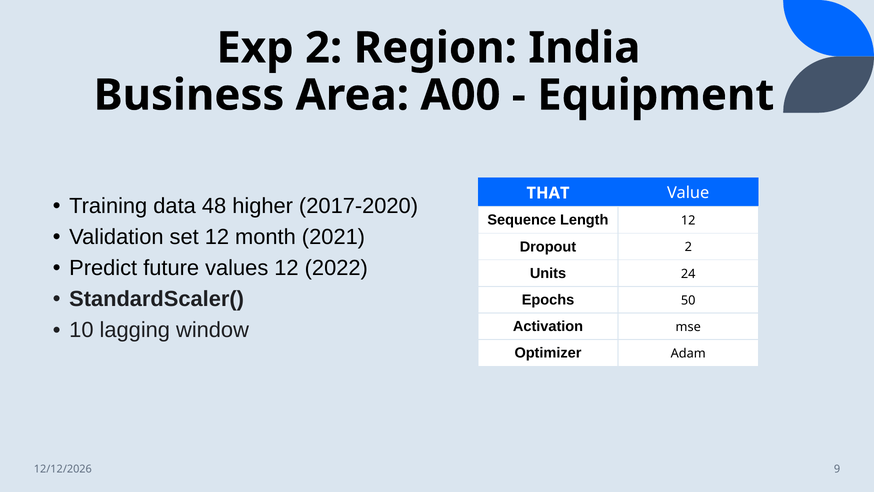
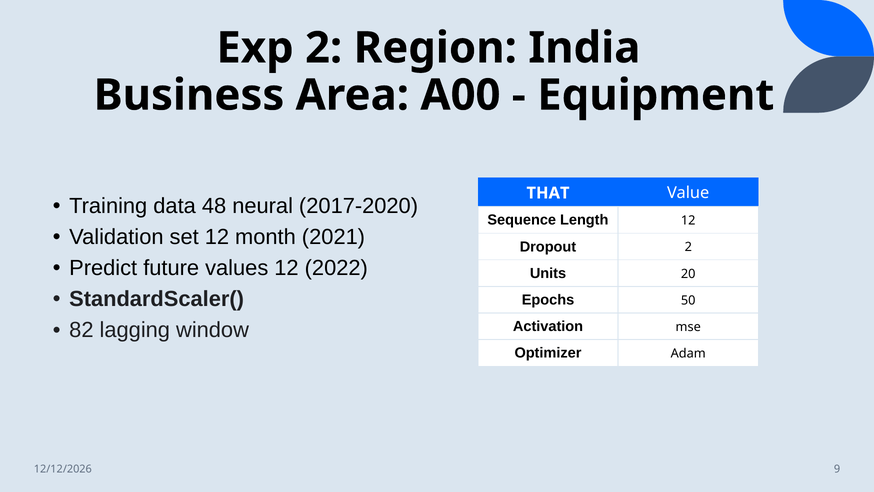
higher: higher -> neural
24: 24 -> 20
10: 10 -> 82
